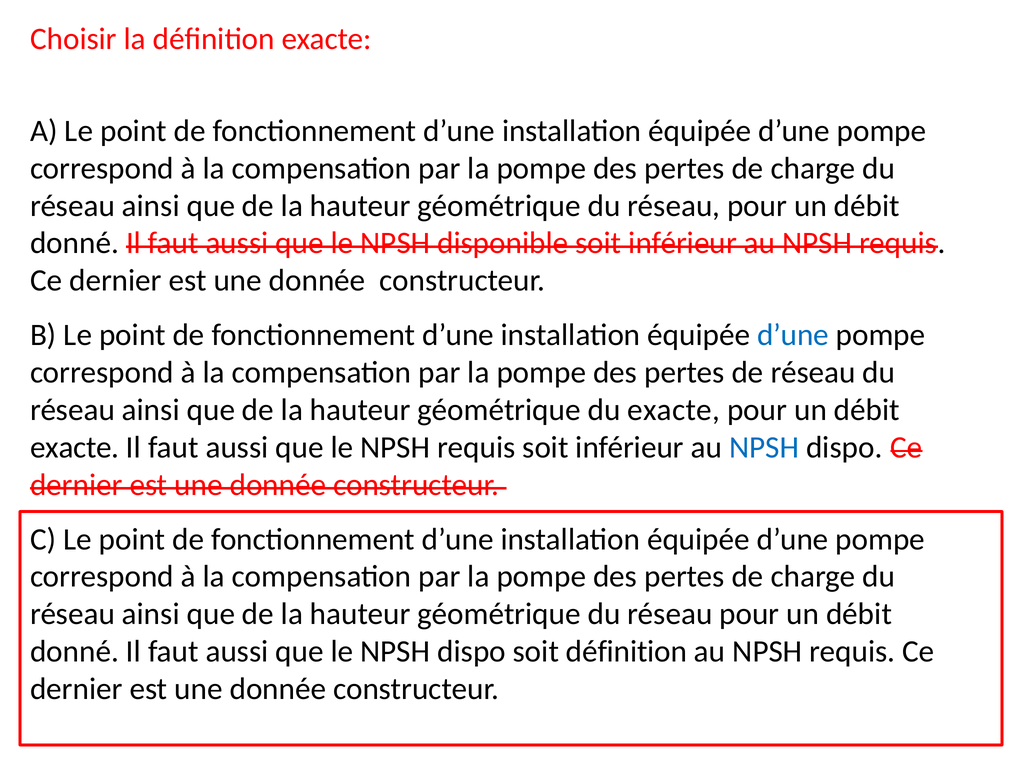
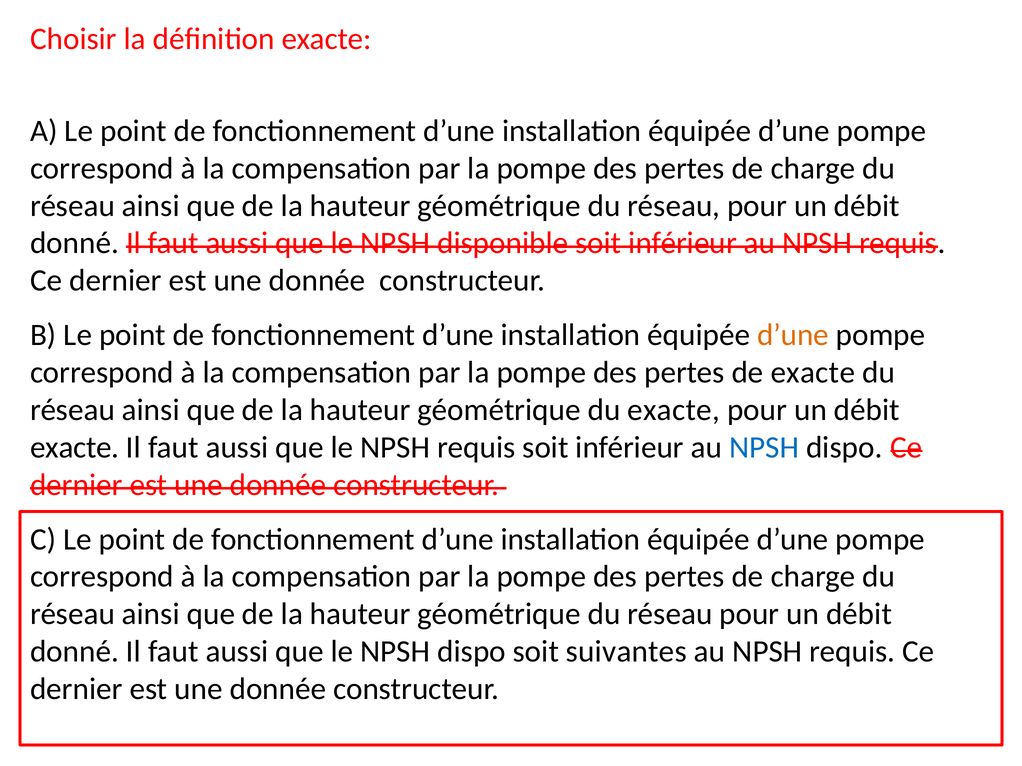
d’une at (793, 335) colour: blue -> orange
de réseau: réseau -> exacte
soit définition: définition -> suivantes
